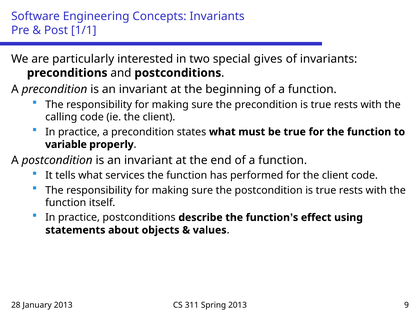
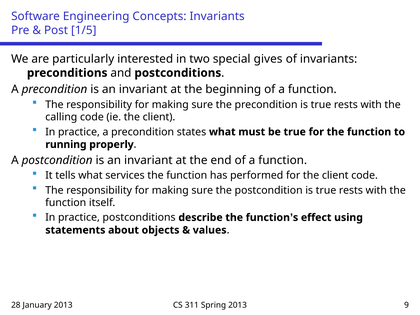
1/1: 1/1 -> 1/5
variable: variable -> running
